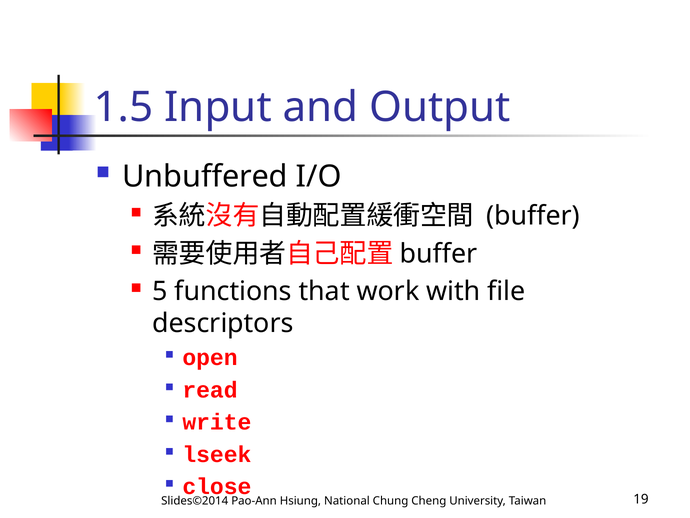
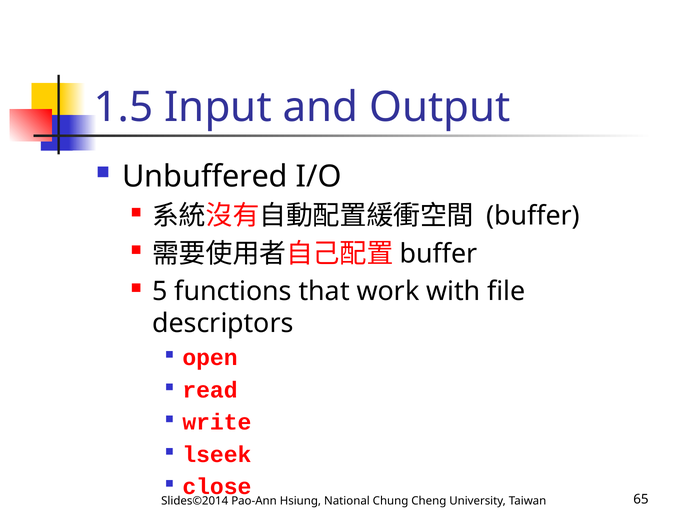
19: 19 -> 65
